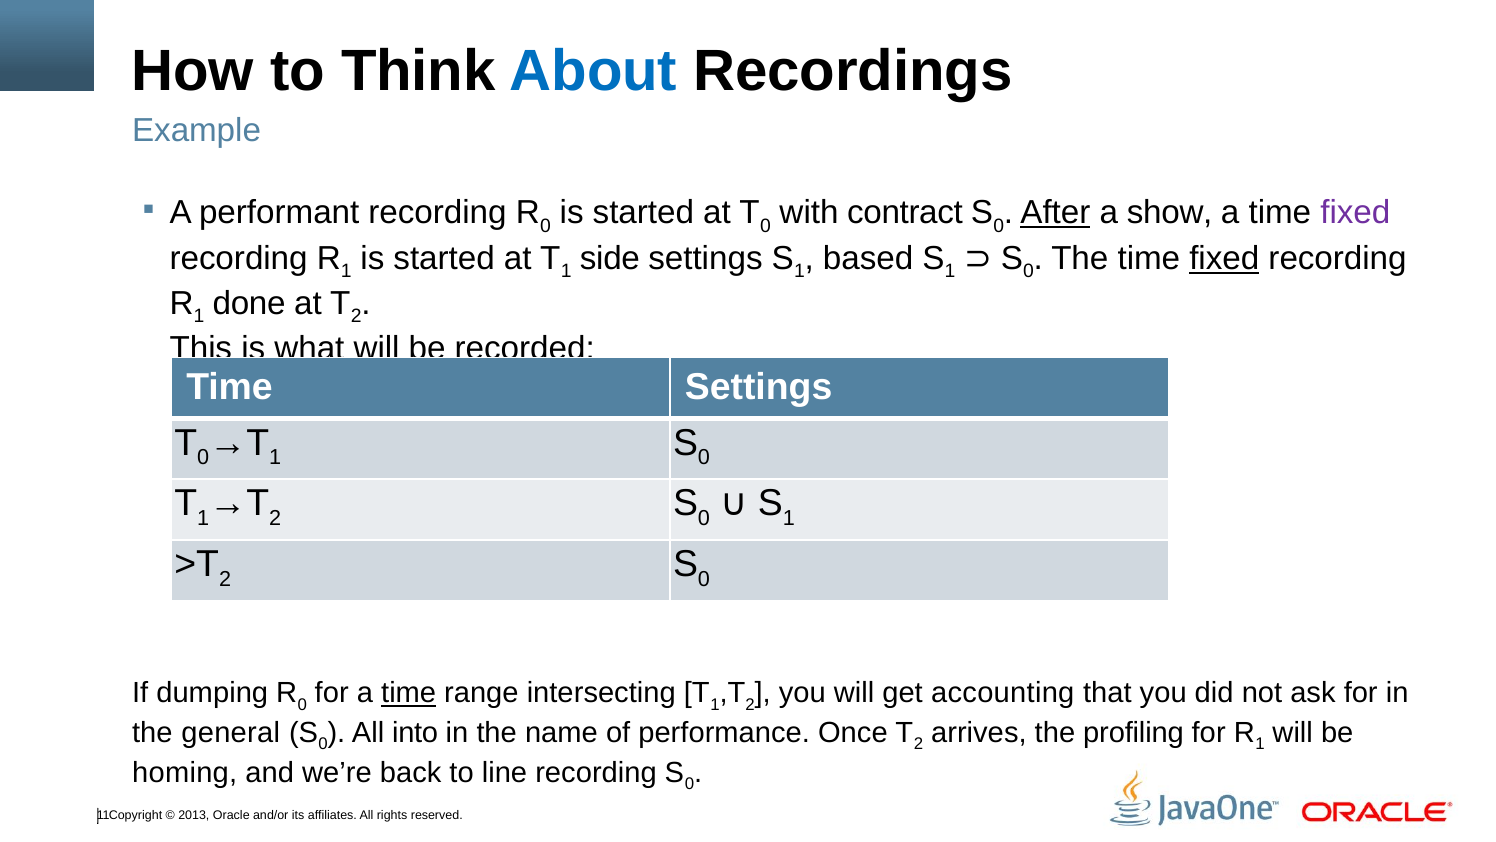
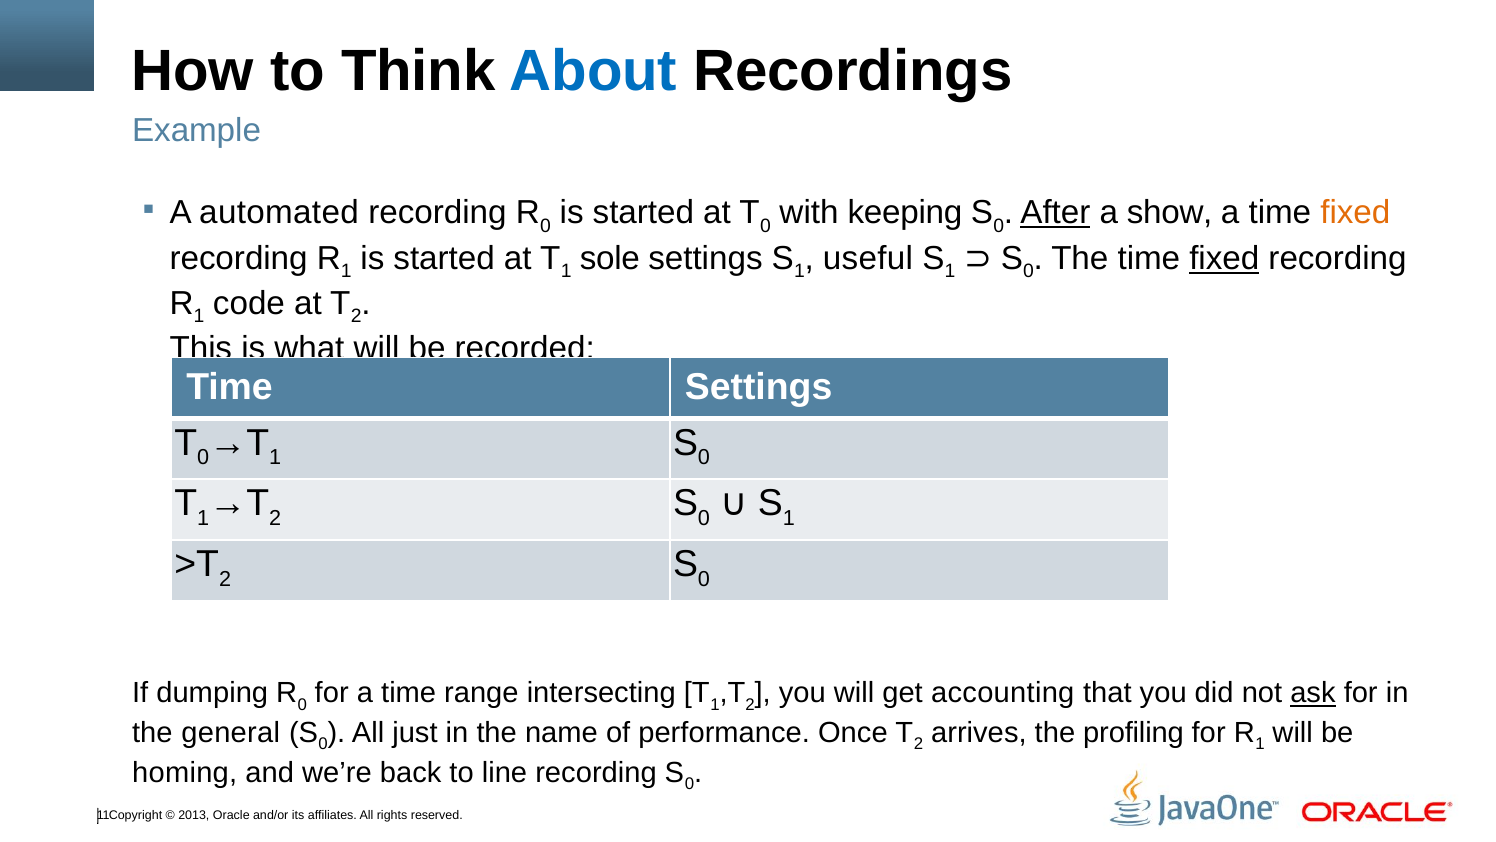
performant: performant -> automated
contract: contract -> keeping
fixed at (1355, 213) colour: purple -> orange
side: side -> sole
based: based -> useful
done: done -> code
time at (409, 693) underline: present -> none
ask underline: none -> present
into: into -> just
